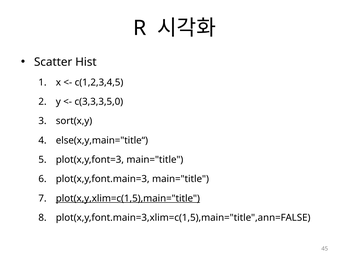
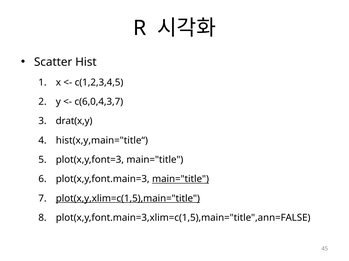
c(3,3,3,5,0: c(3,3,3,5,0 -> c(6,0,4,3,7
sort(x,y: sort(x,y -> drat(x,y
else(x,y,main="title“: else(x,y,main="title“ -> hist(x,y,main="title“
main="title at (180, 180) underline: none -> present
